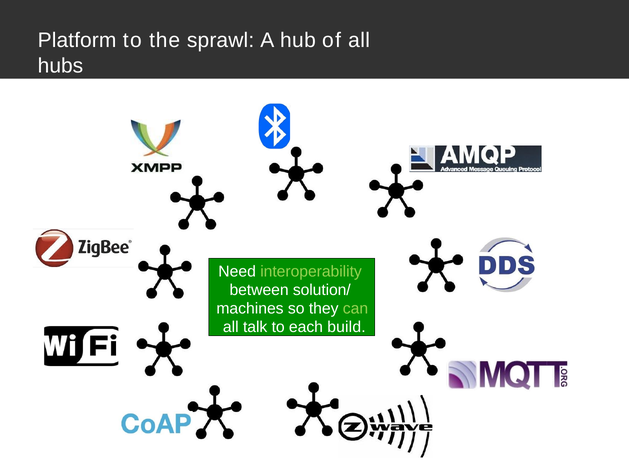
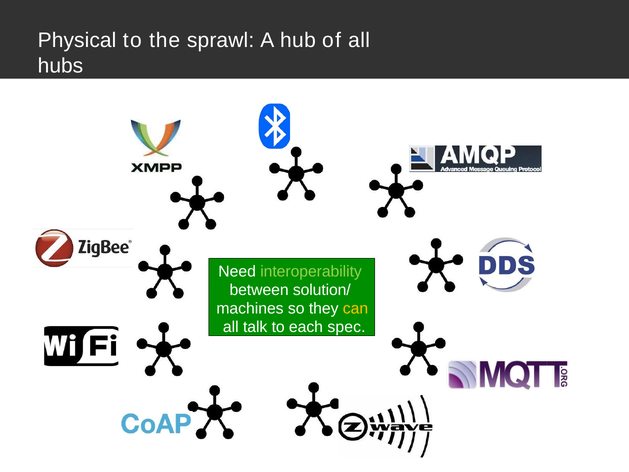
Platform: Platform -> Physical
can colour: light green -> yellow
build: build -> spec
